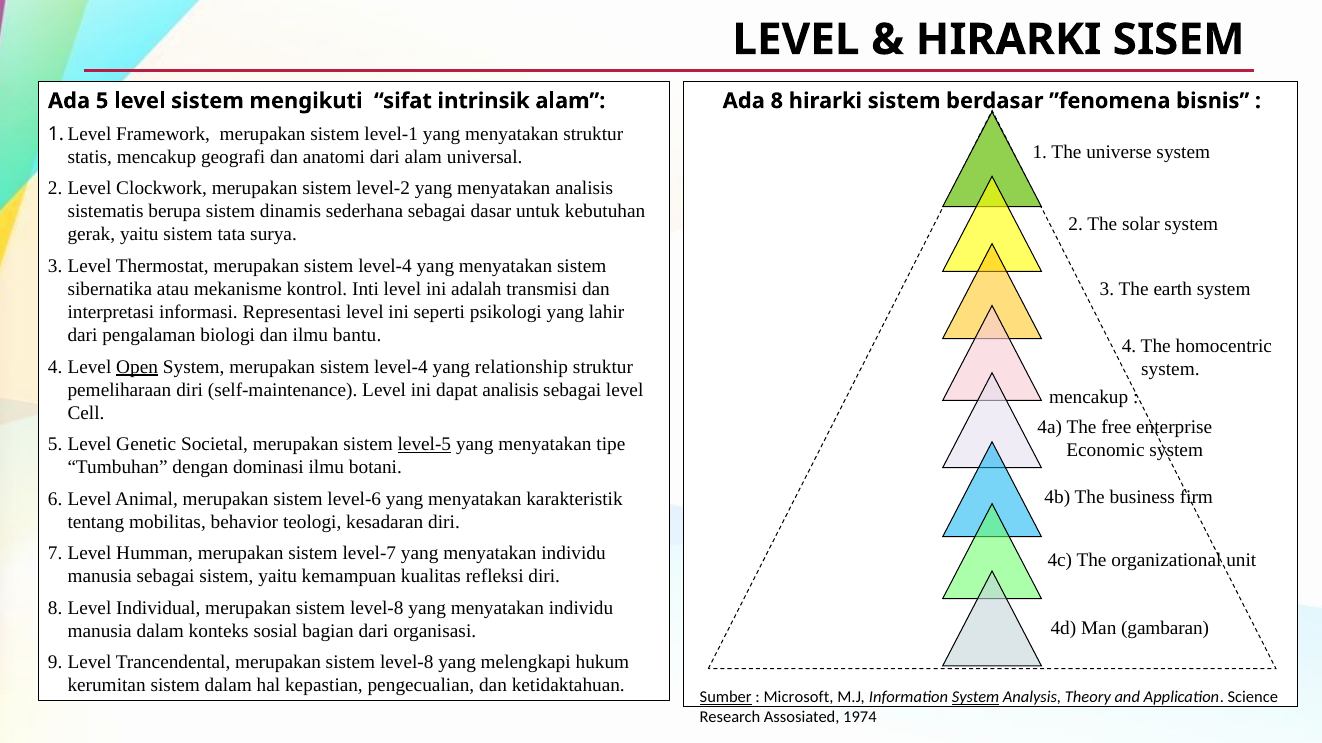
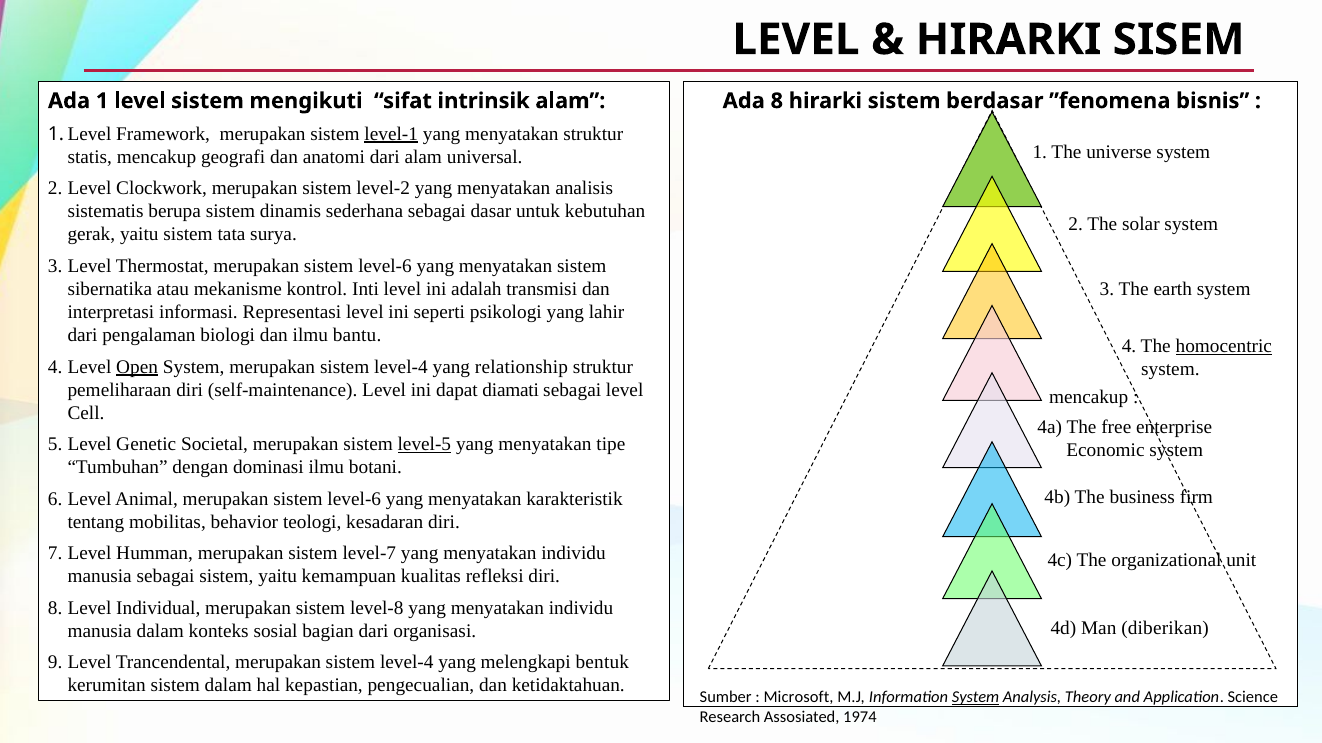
Ada 5: 5 -> 1
level-1 underline: none -> present
Thermostat merupakan sistem level-4: level-4 -> level-6
homocentric underline: none -> present
dapat analisis: analisis -> diamati
gambaran: gambaran -> diberikan
Trancendental merupakan sistem level-8: level-8 -> level-4
hukum: hukum -> bentuk
Sumber underline: present -> none
